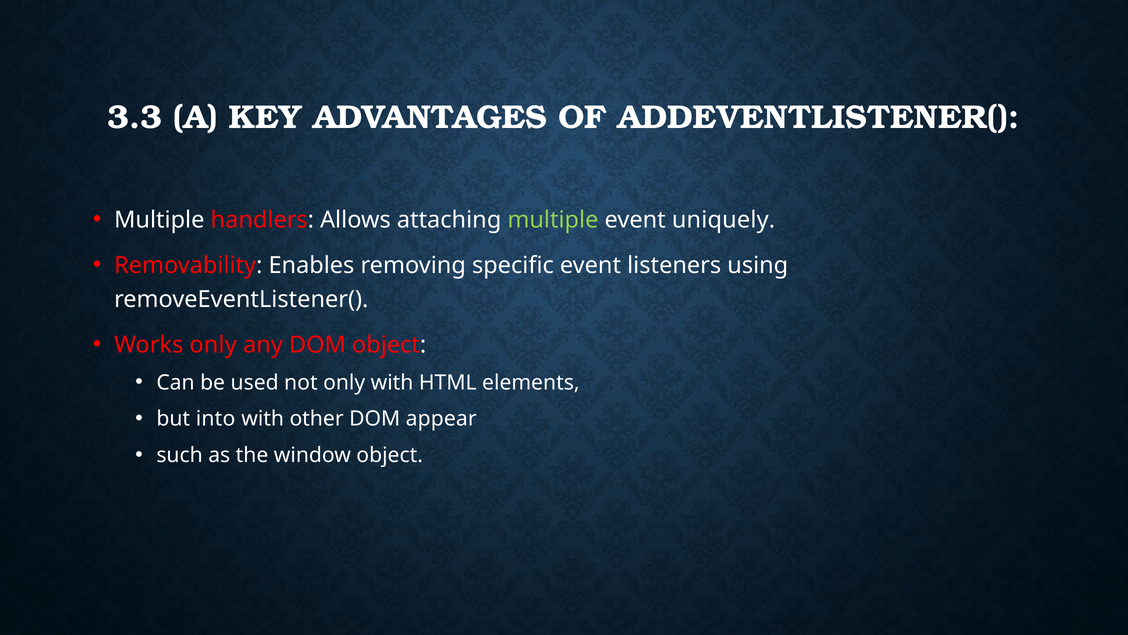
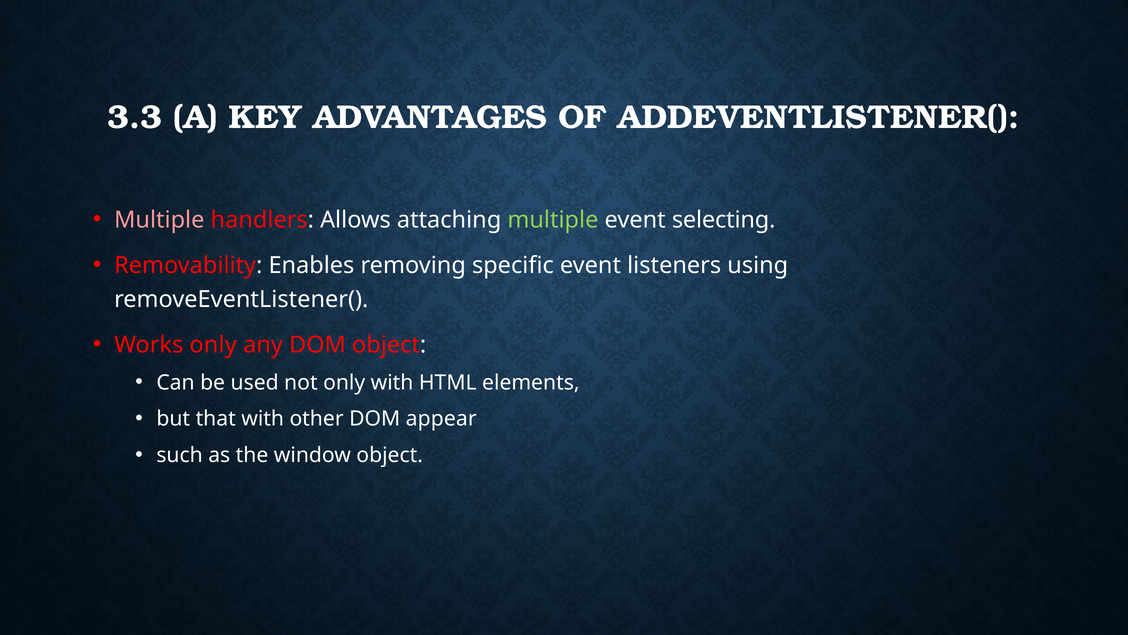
Multiple at (159, 220) colour: white -> pink
uniquely: uniquely -> selecting
into: into -> that
